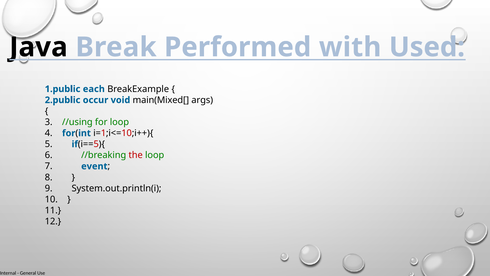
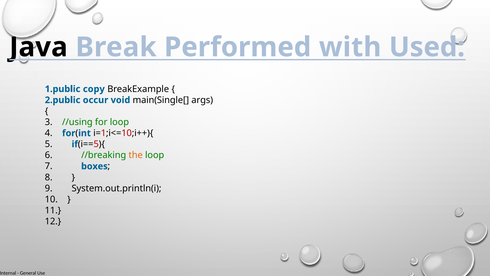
each: each -> copy
main(Mixed[: main(Mixed[ -> main(Single[
the colour: red -> orange
event: event -> boxes
